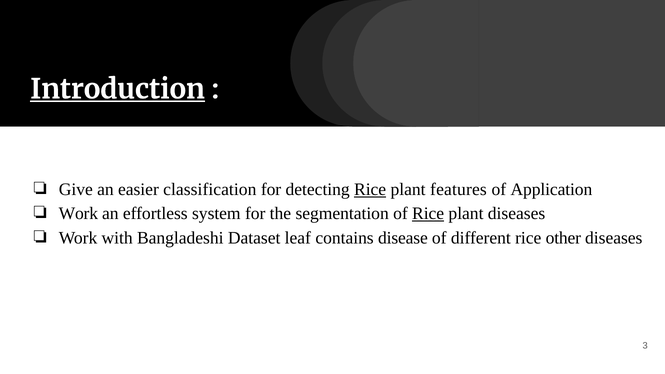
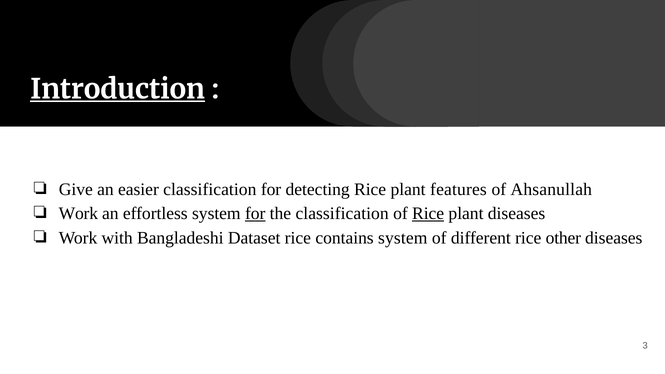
Rice at (370, 190) underline: present -> none
Application: Application -> Ahsanullah
for at (255, 214) underline: none -> present
the segmentation: segmentation -> classification
Dataset leaf: leaf -> rice
contains disease: disease -> system
